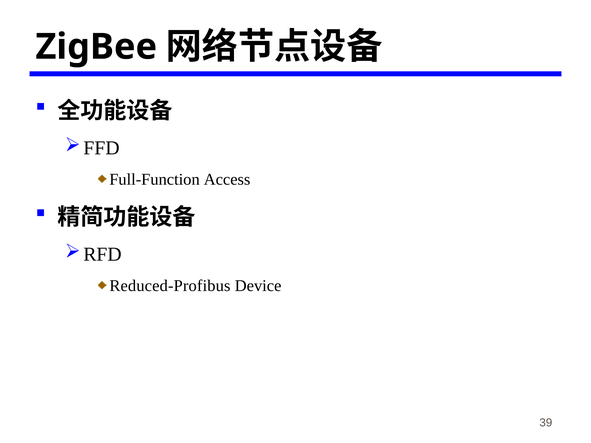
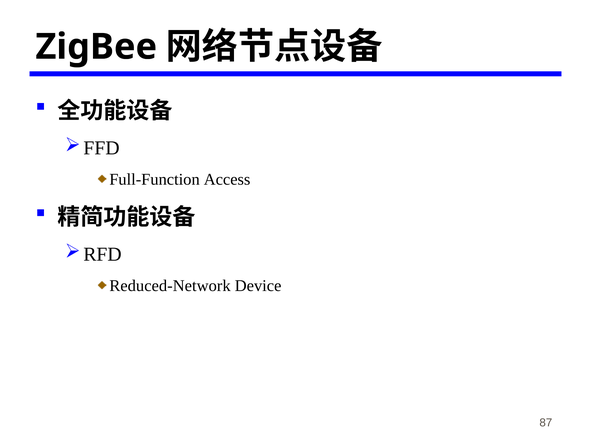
Reduced-Profibus: Reduced-Profibus -> Reduced-Network
39: 39 -> 87
